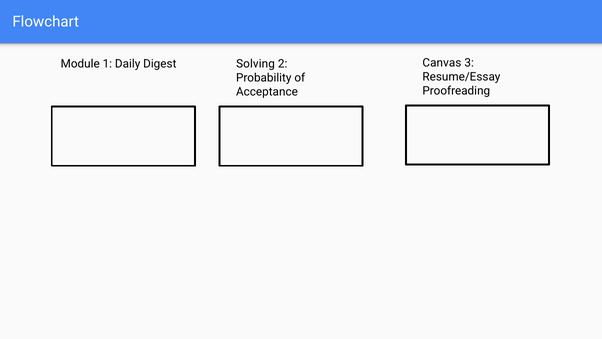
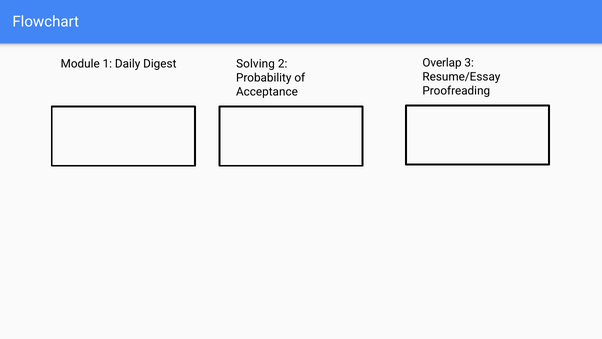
Canvas: Canvas -> Overlap
